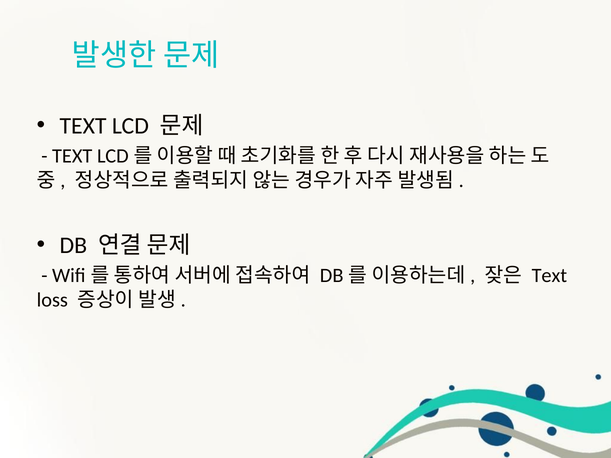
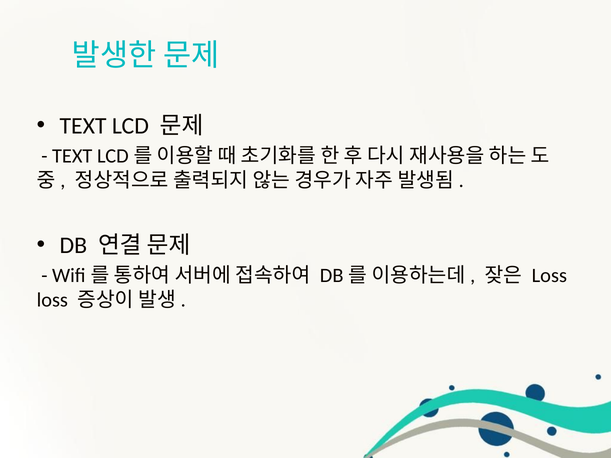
Text at (549, 276): Text -> Loss
